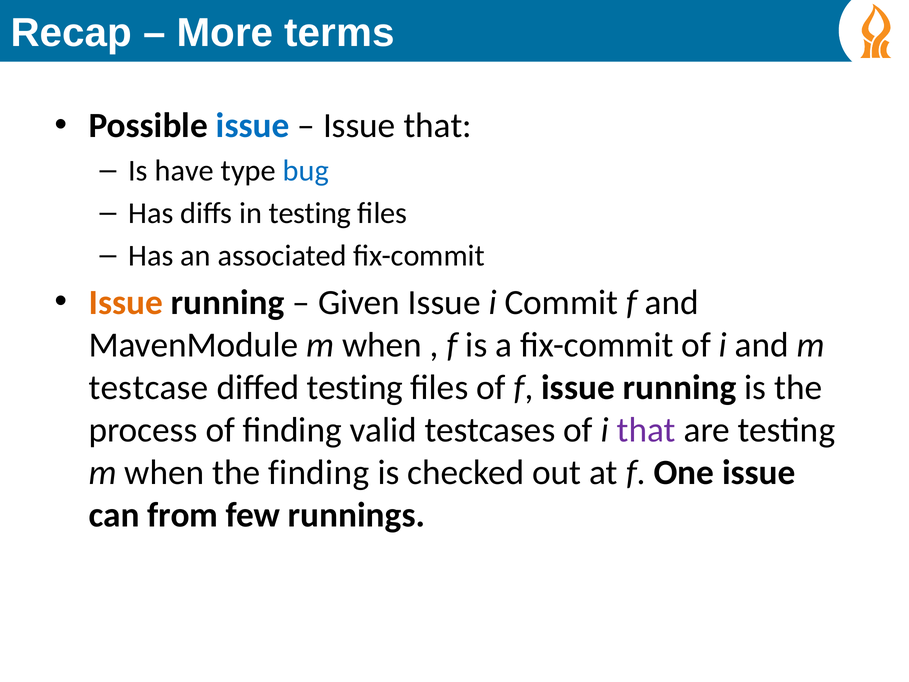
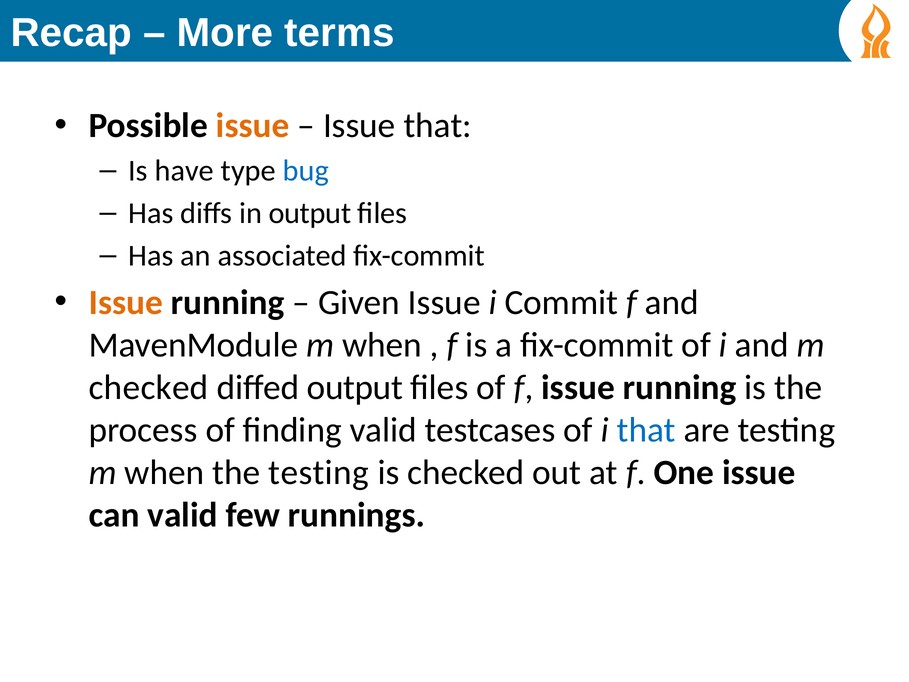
issue at (253, 126) colour: blue -> orange
in testing: testing -> output
testcase at (149, 387): testcase -> checked
diffed testing: testing -> output
that at (646, 430) colour: purple -> blue
the finding: finding -> testing
can from: from -> valid
